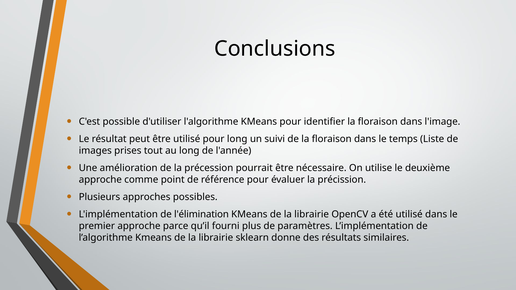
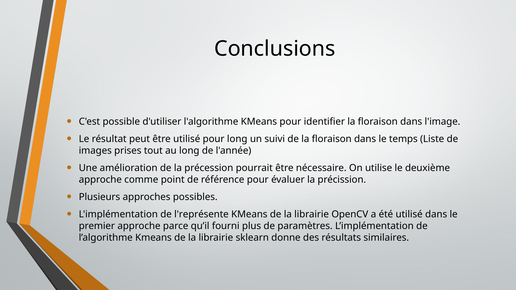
l'élimination: l'élimination -> l'représente
